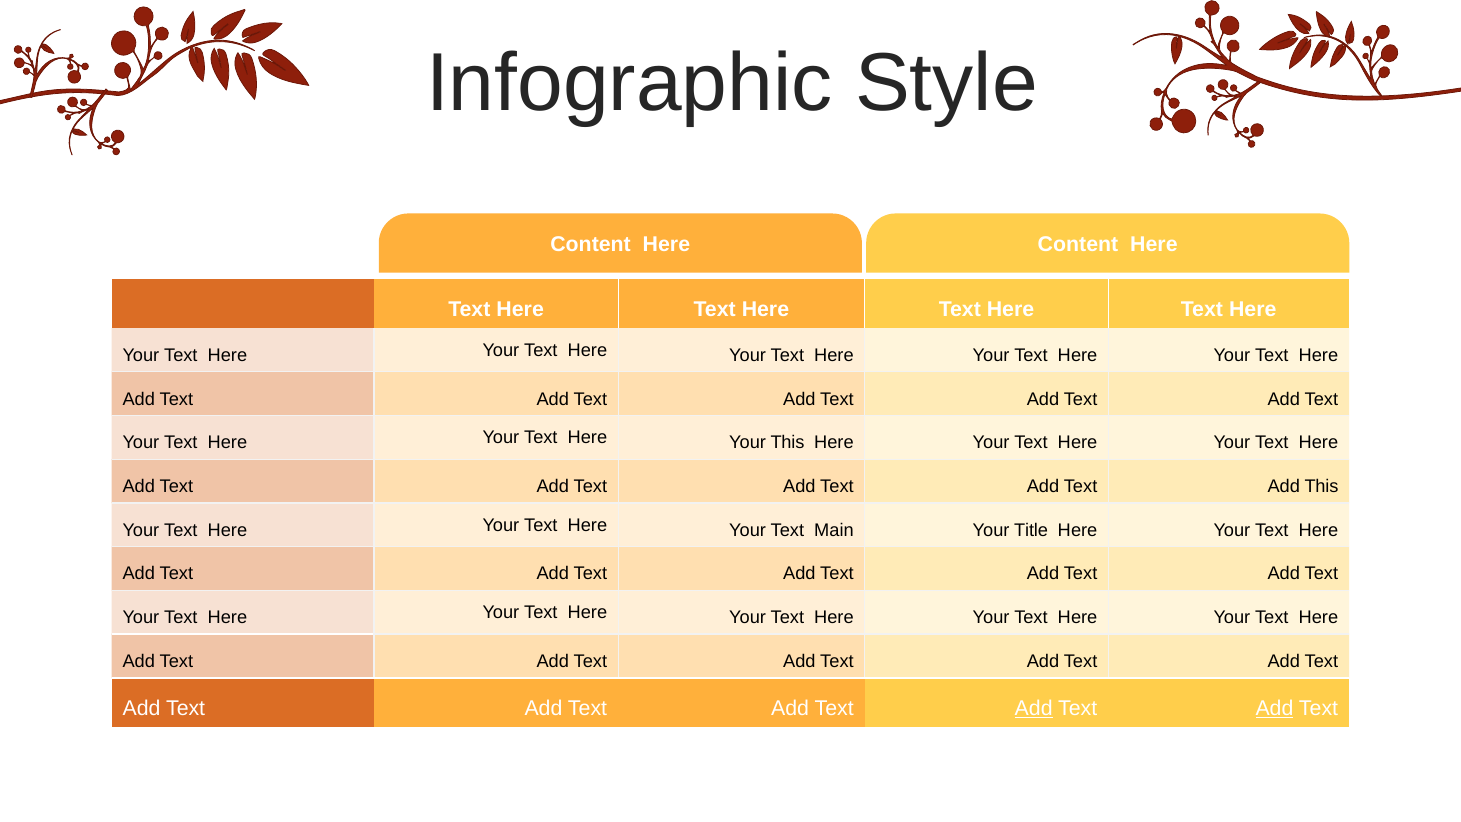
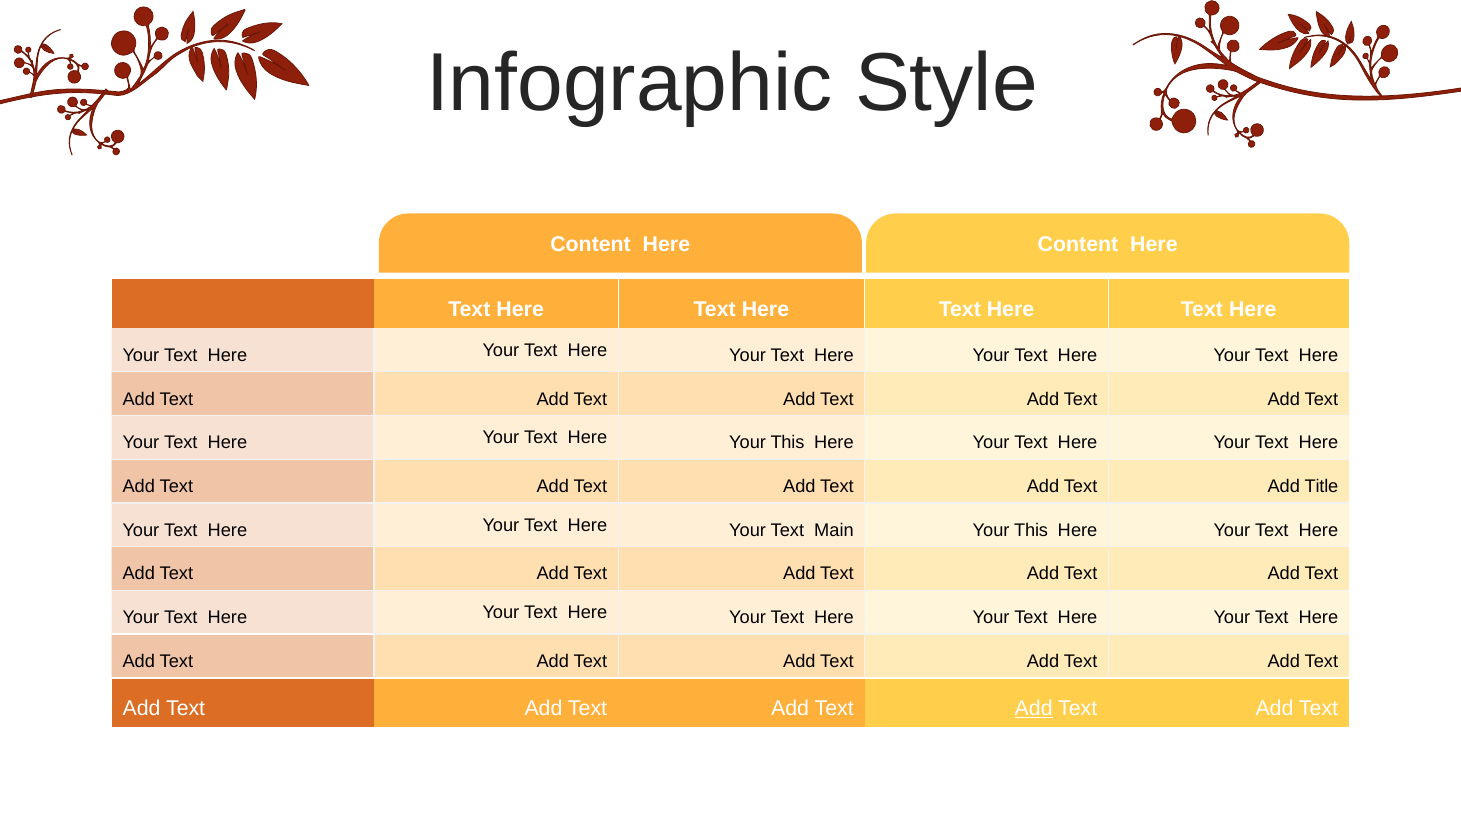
Add This: This -> Title
Title at (1031, 530): Title -> This
Add at (1274, 708) underline: present -> none
